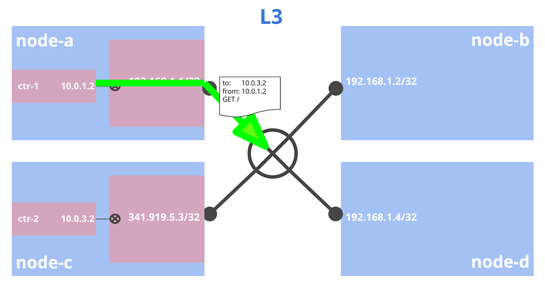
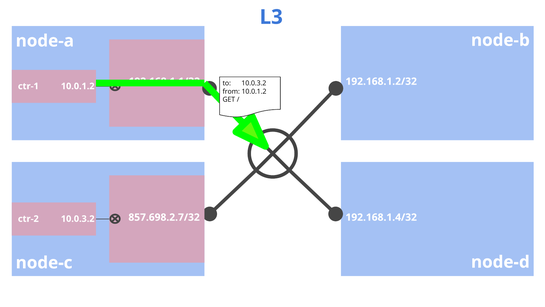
341.919.5.3/32: 341.919.5.3/32 -> 857.698.2.7/32
